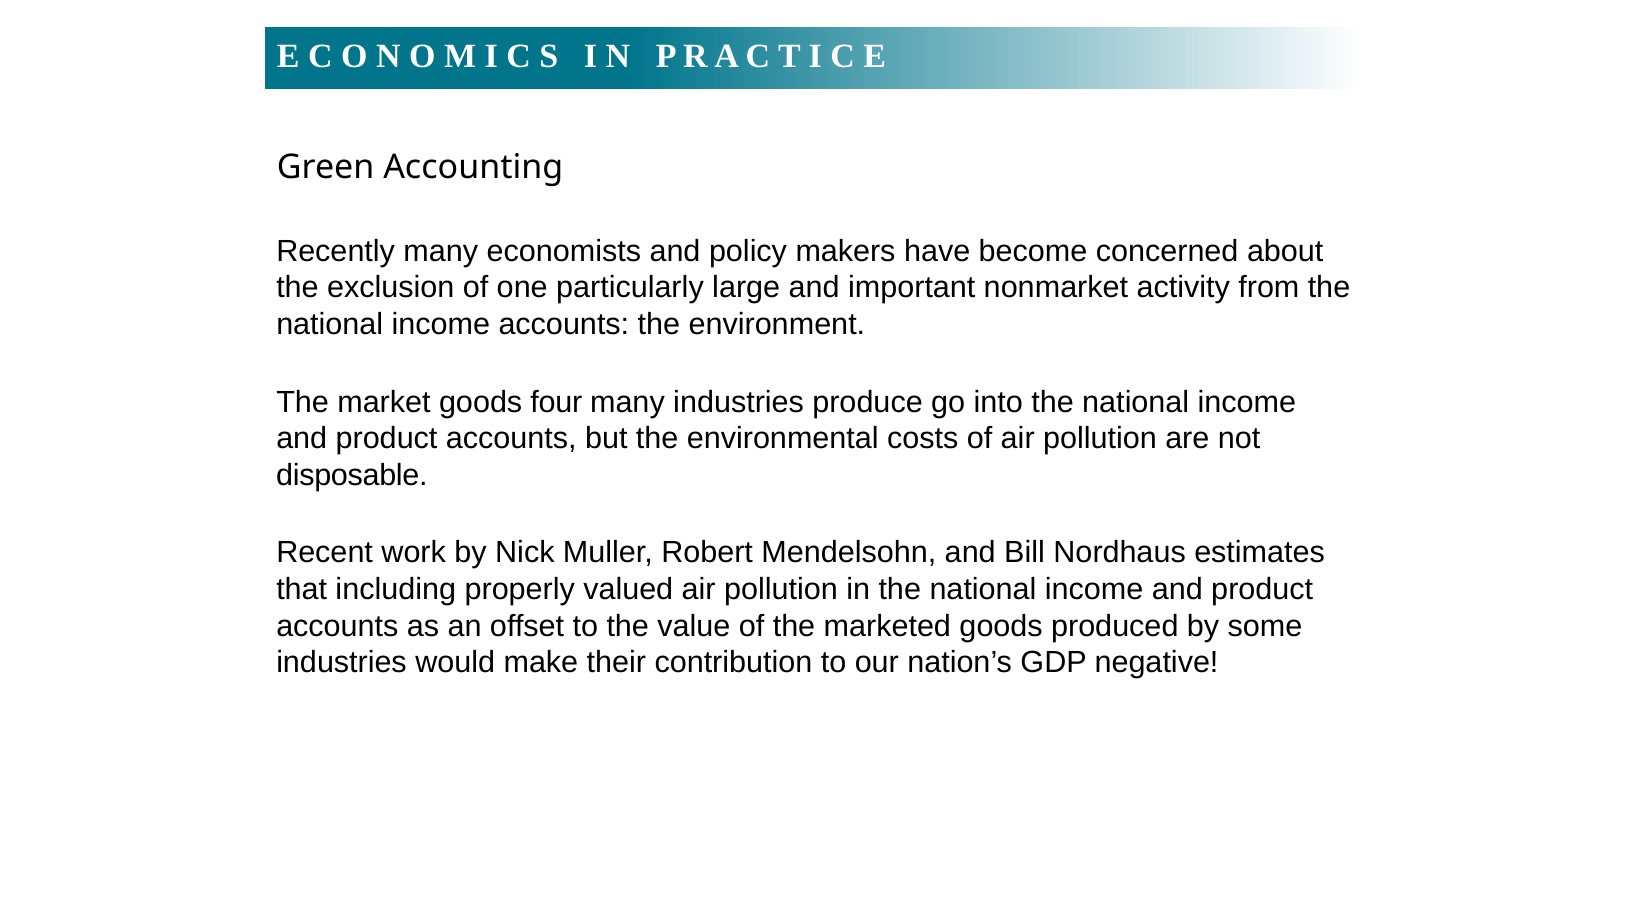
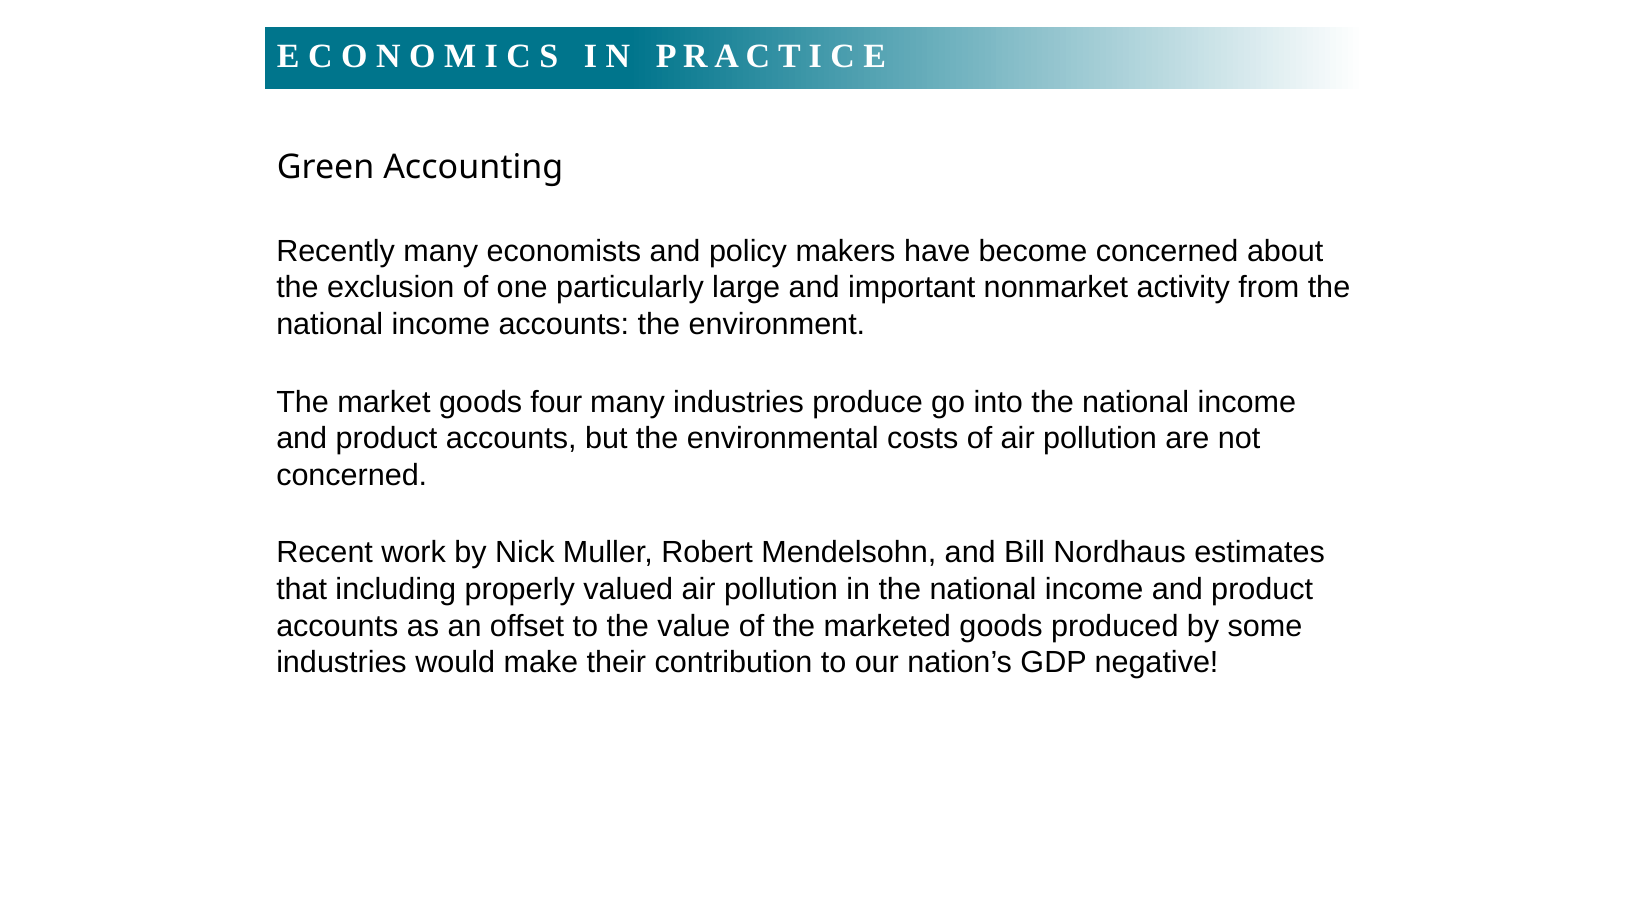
disposable at (352, 475): disposable -> concerned
